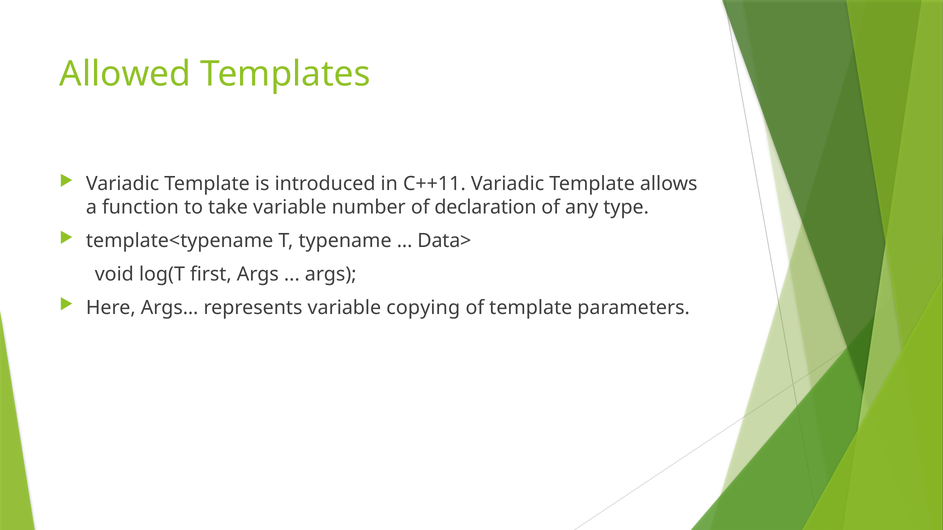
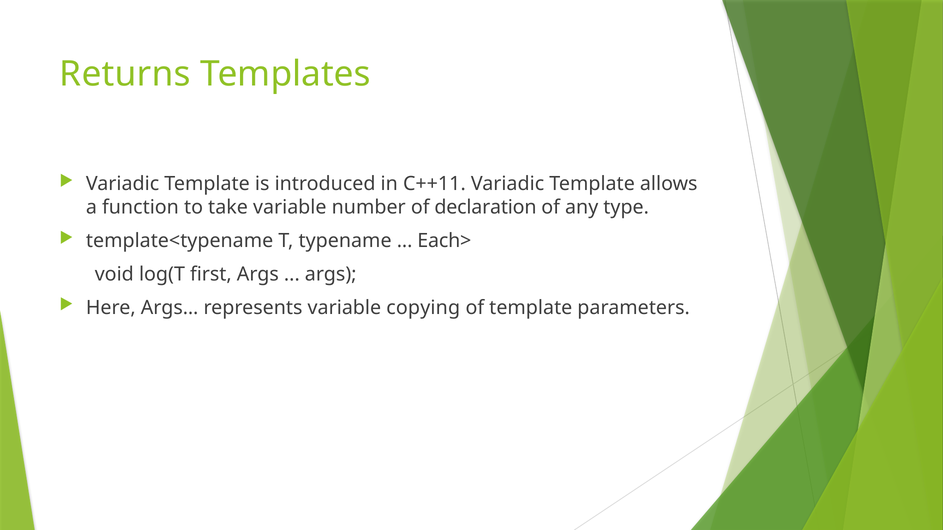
Allowed: Allowed -> Returns
Data>: Data> -> Each>
